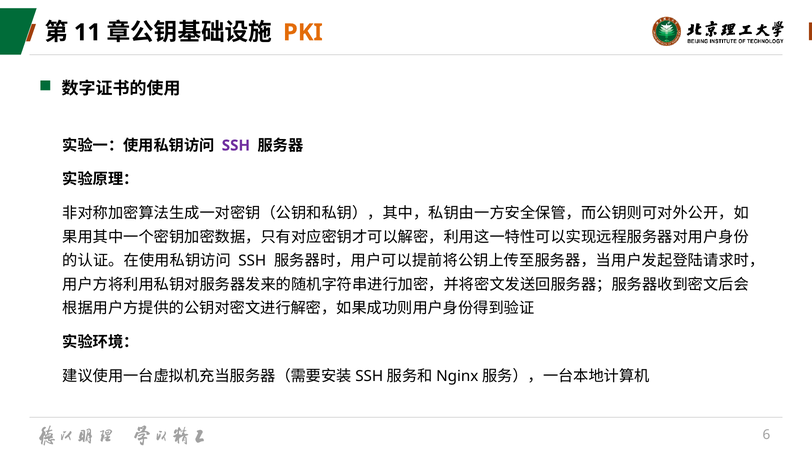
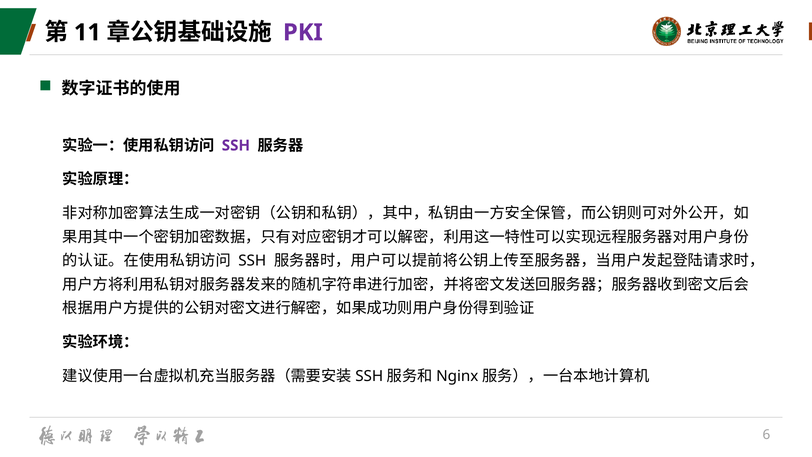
PKI colour: orange -> purple
